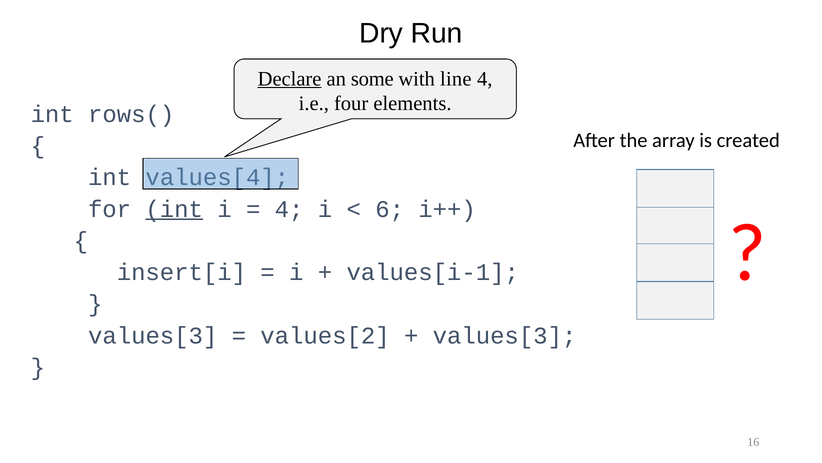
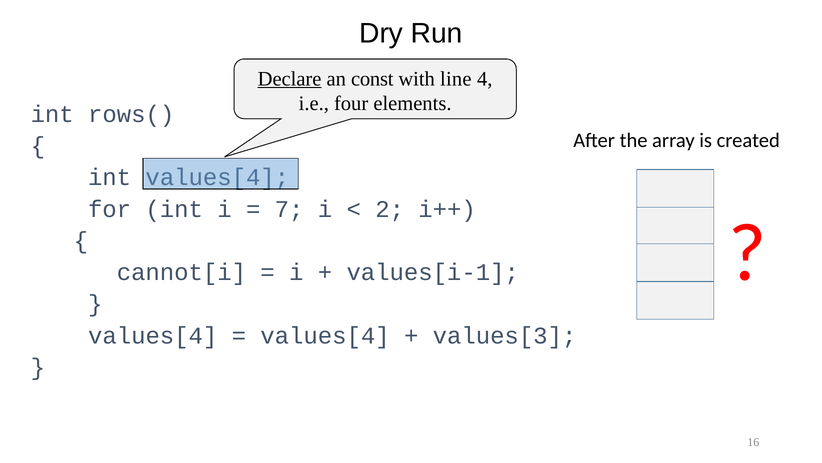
some: some -> const
int at (174, 209) underline: present -> none
4 at (289, 209): 4 -> 7
6: 6 -> 2
insert[i: insert[i -> cannot[i
values[3 at (153, 335): values[3 -> values[4
values[2 at (325, 335): values[2 -> values[4
